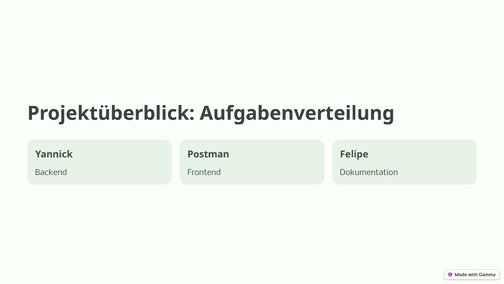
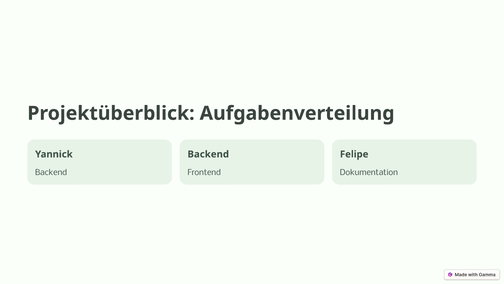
Postman at (208, 154): Postman -> Backend
